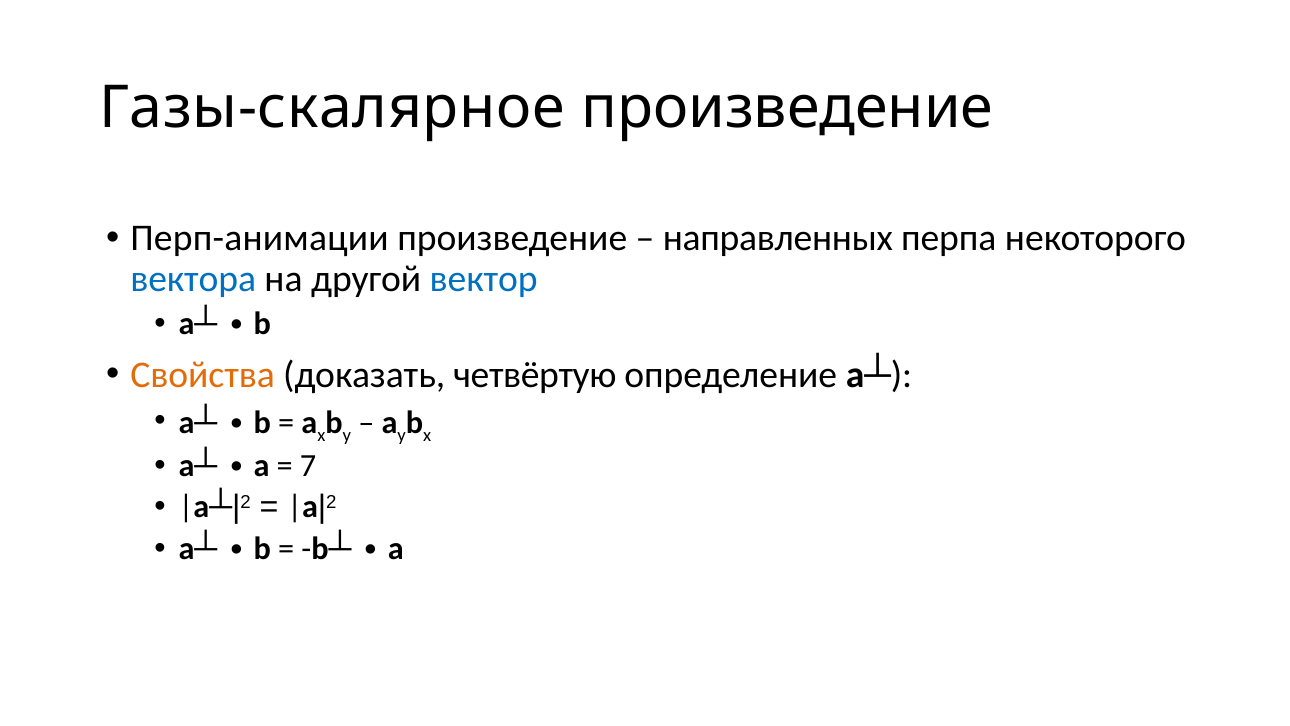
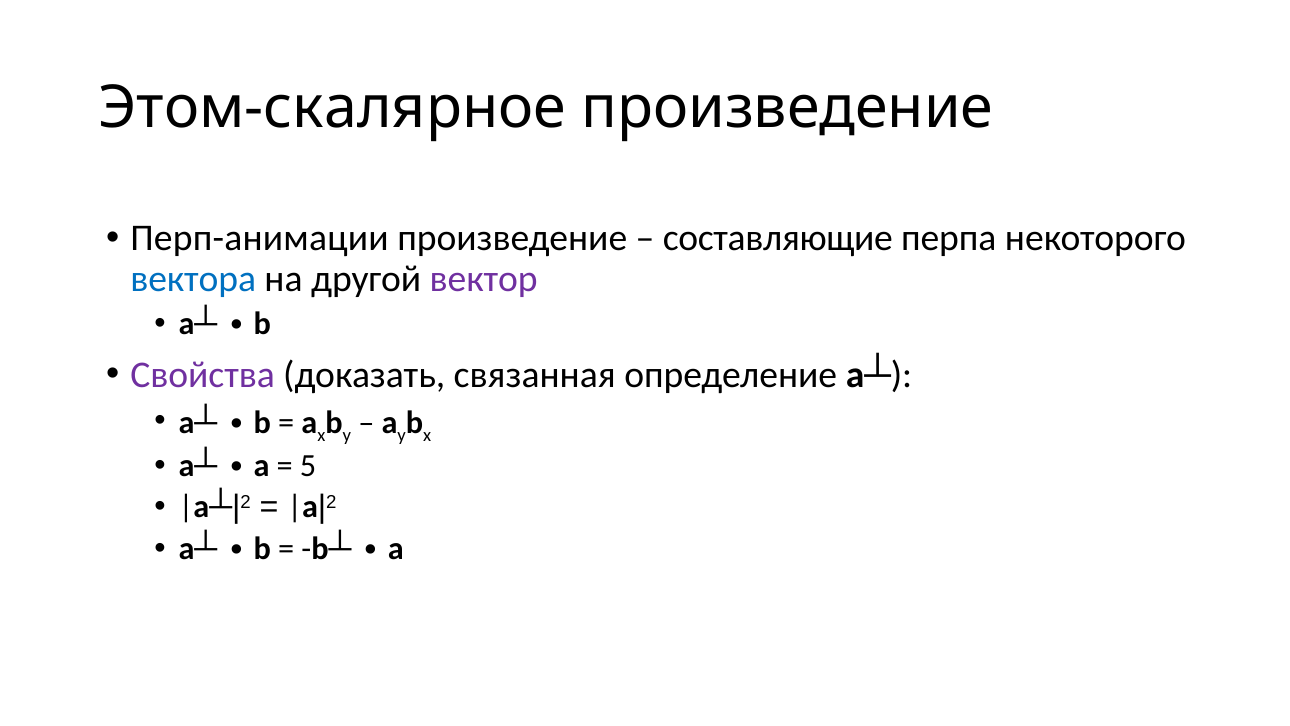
Газы-скалярное: Газы-скалярное -> Этом-скалярное
направленных: направленных -> составляющие
вектор colour: blue -> purple
Свойства colour: orange -> purple
четвёртую: четвёртую -> связанная
7: 7 -> 5
